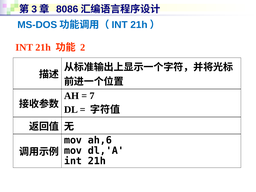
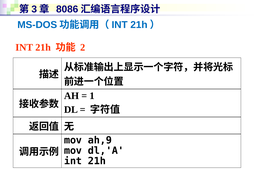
7: 7 -> 1
ah,6: ah,6 -> ah,9
